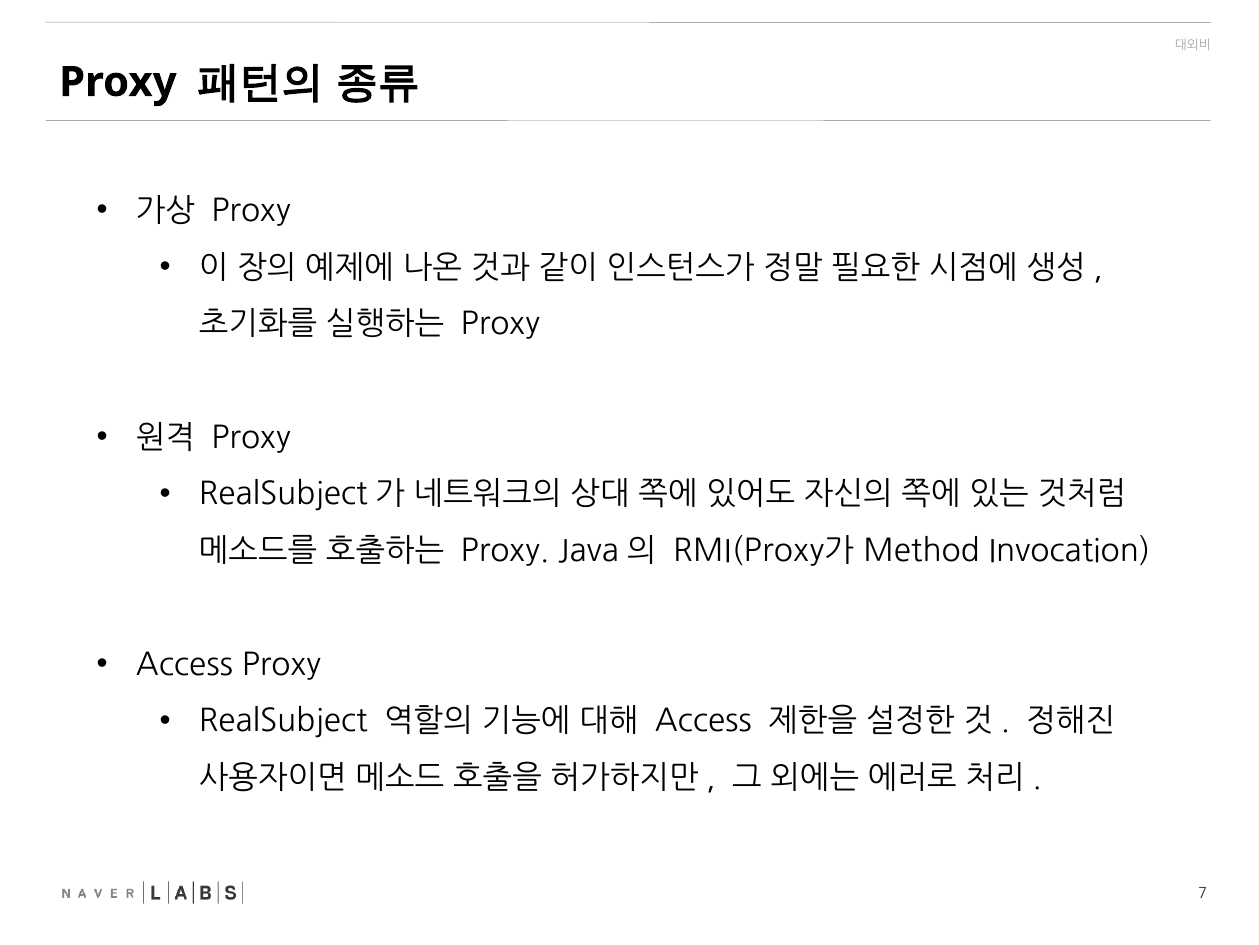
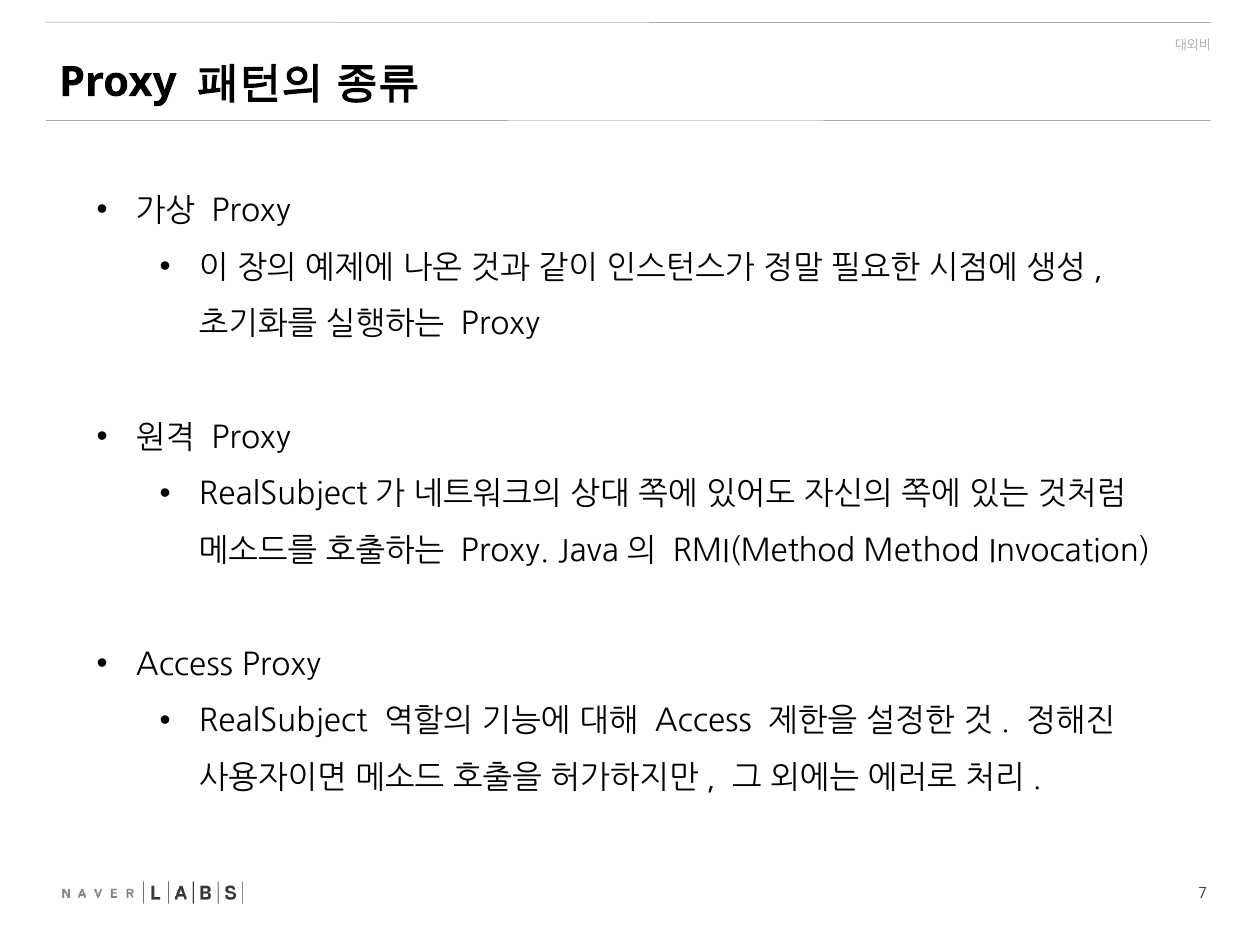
RMI(Proxy가: RMI(Proxy가 -> RMI(Method
